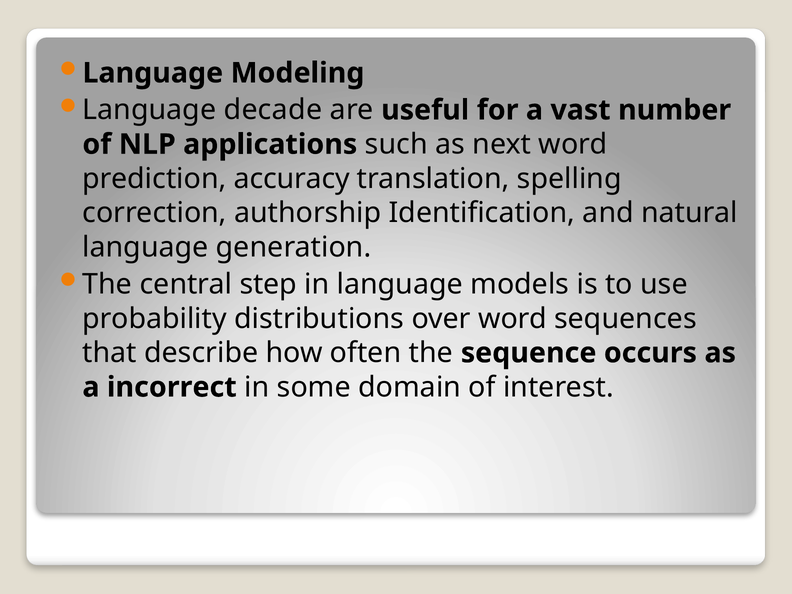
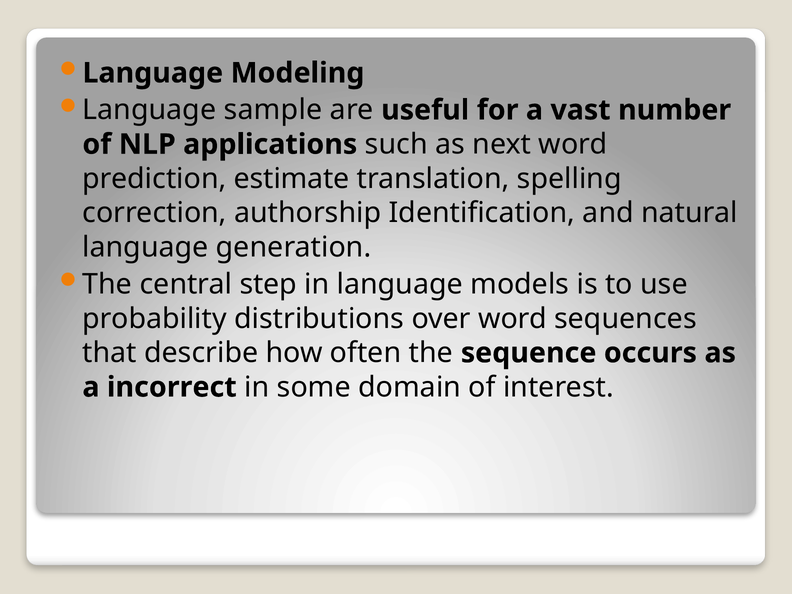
decade: decade -> sample
accuracy: accuracy -> estimate
